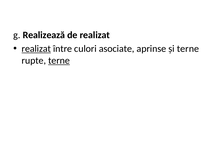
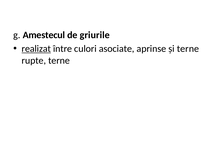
Realizează: Realizează -> Amestecul
de realizat: realizat -> griurile
terne at (59, 61) underline: present -> none
